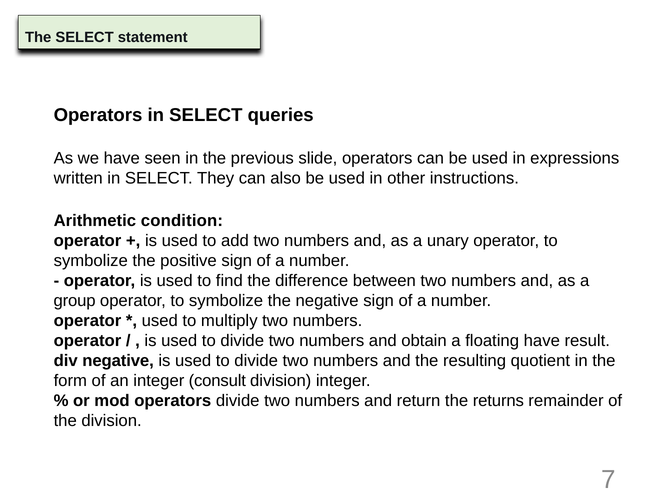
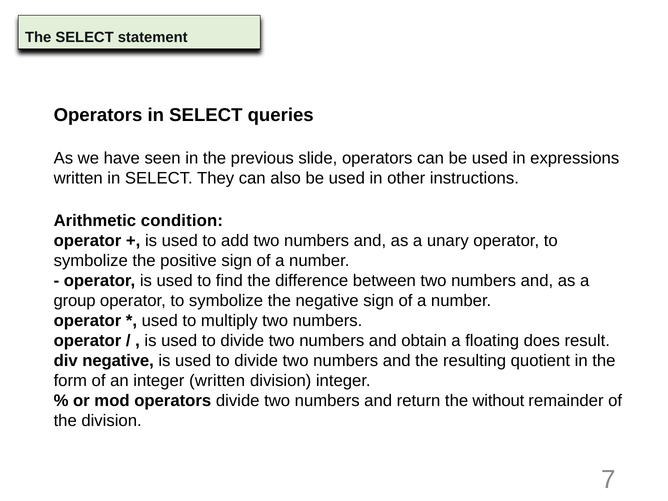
floating have: have -> does
integer consult: consult -> written
returns: returns -> without
